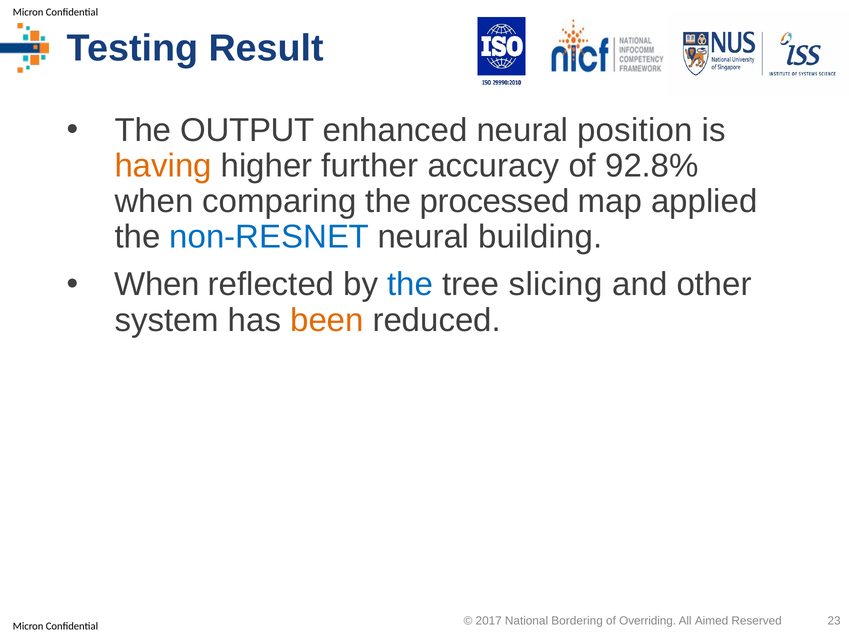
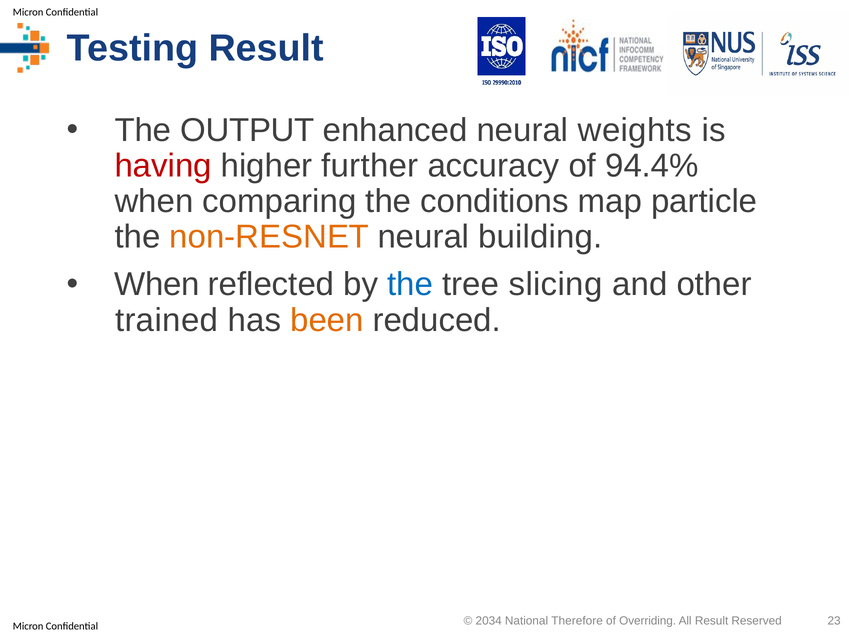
position: position -> weights
having colour: orange -> red
92.8%: 92.8% -> 94.4%
processed: processed -> conditions
applied: applied -> particle
non-RESNET colour: blue -> orange
system: system -> trained
2017: 2017 -> 2034
Bordering: Bordering -> Therefore
All Aimed: Aimed -> Result
